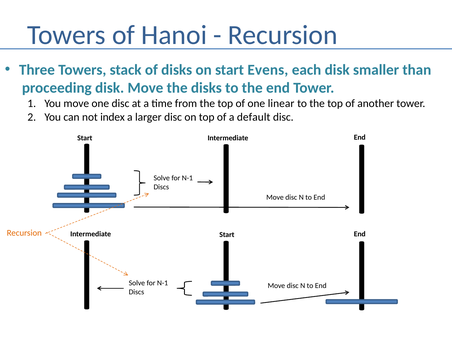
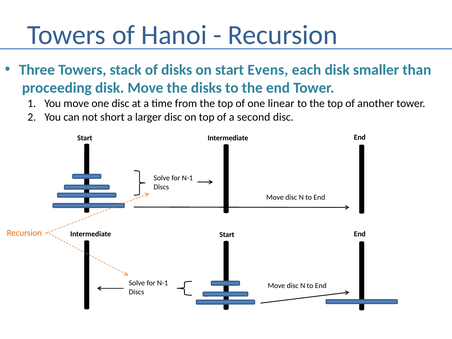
index: index -> short
default: default -> second
